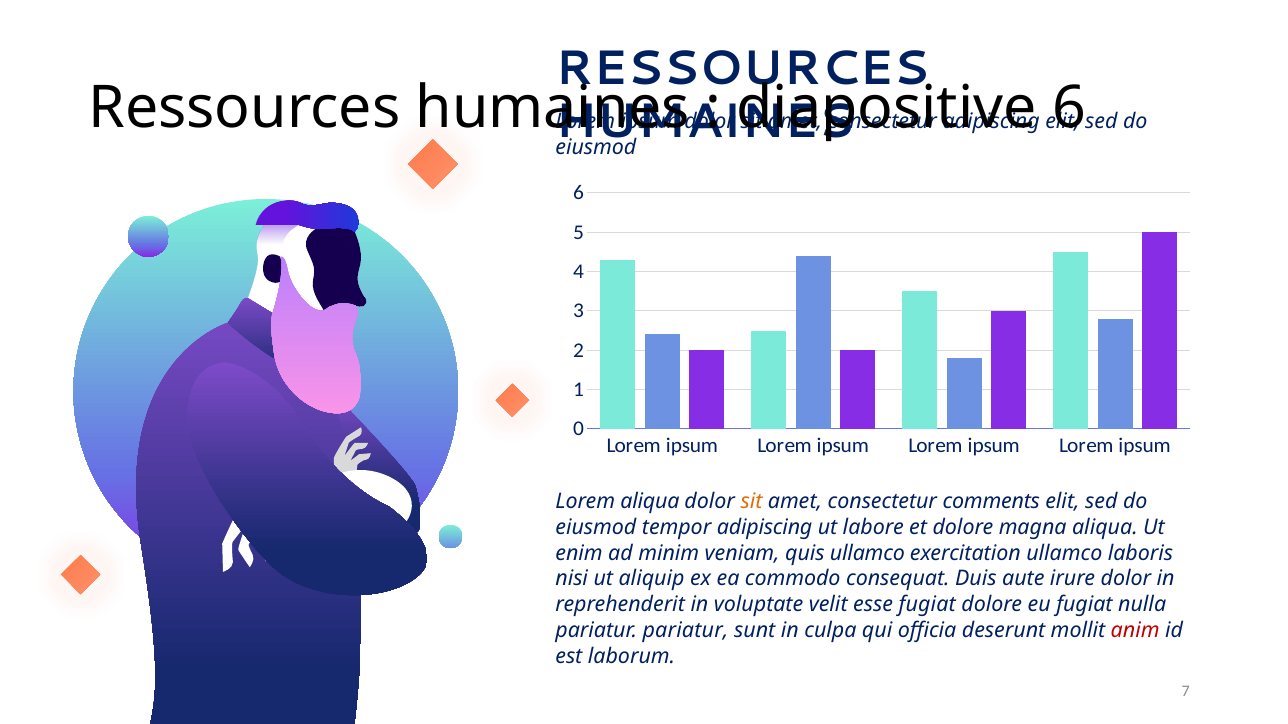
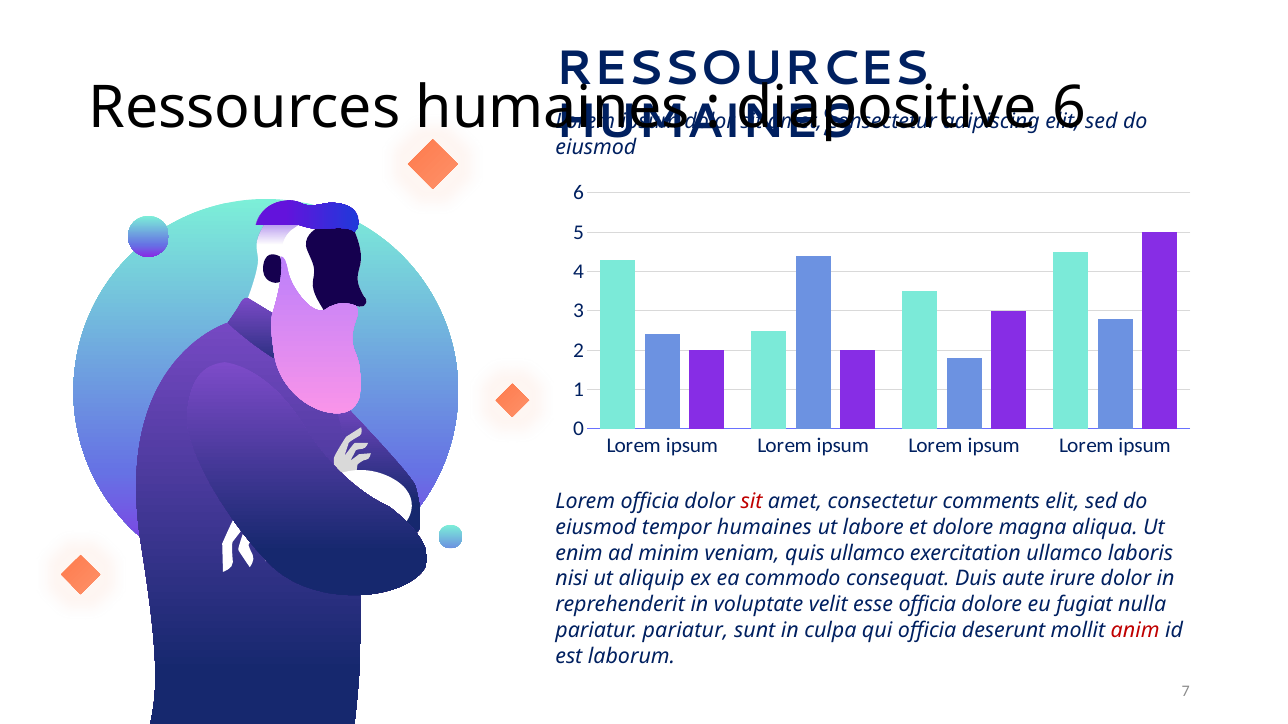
Lorem aliqua: aliqua -> officia
sit at (752, 502) colour: orange -> red
tempor adipiscing: adipiscing -> humaines
esse fugiat: fugiat -> officia
